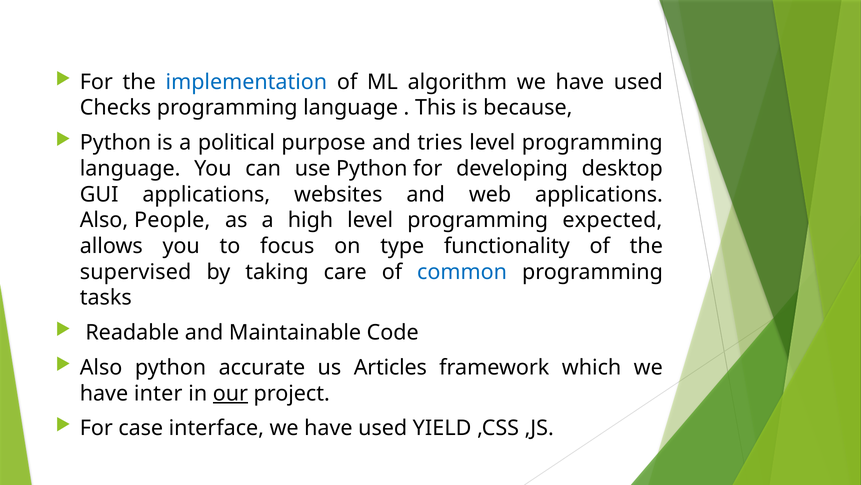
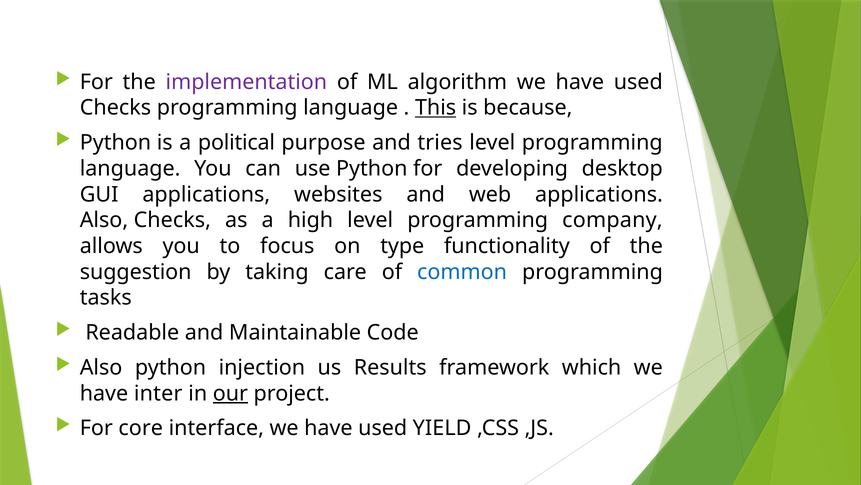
implementation colour: blue -> purple
This underline: none -> present
Also People: People -> Checks
expected: expected -> company
supervised: supervised -> suggestion
accurate: accurate -> injection
Articles: Articles -> Results
case: case -> core
